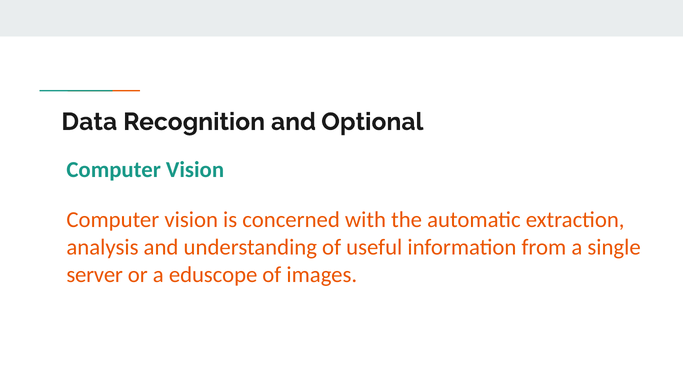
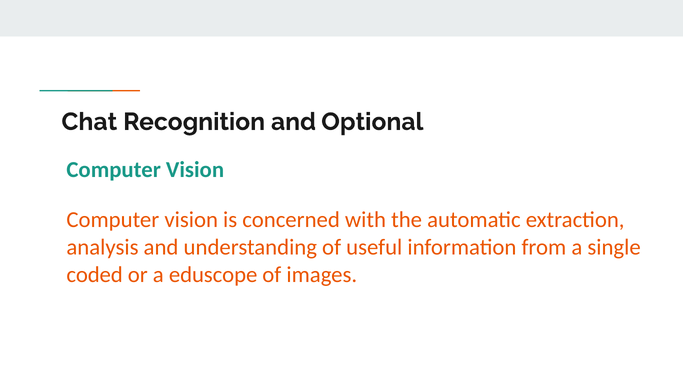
Data: Data -> Chat
server: server -> coded
